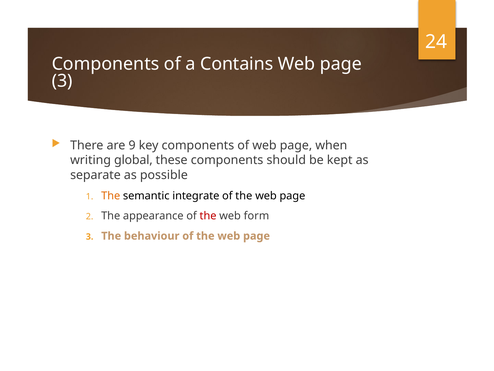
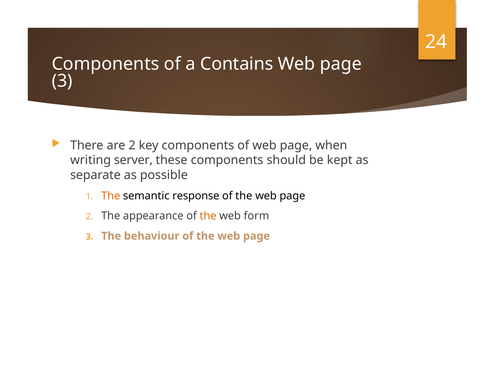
are 9: 9 -> 2
global: global -> server
integrate: integrate -> response
the at (208, 216) colour: red -> orange
